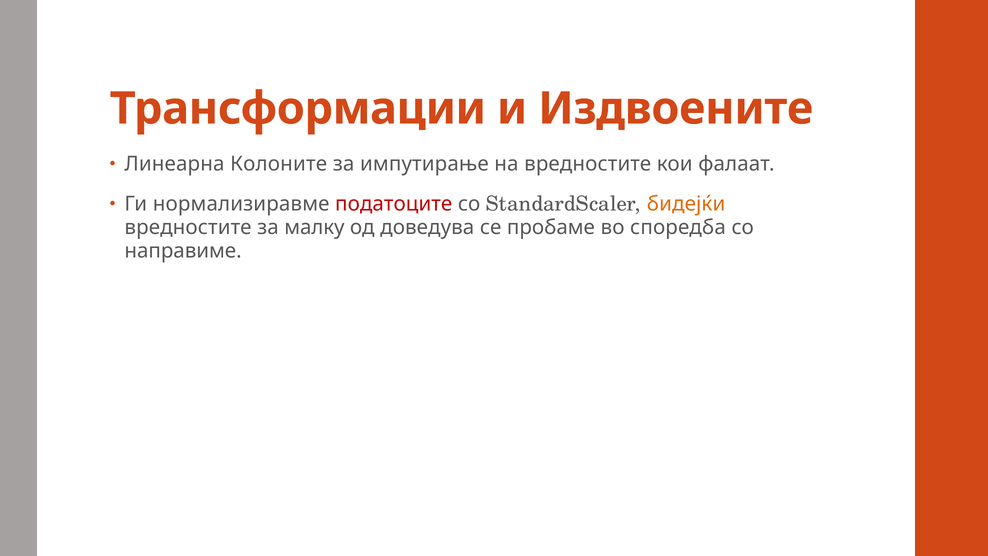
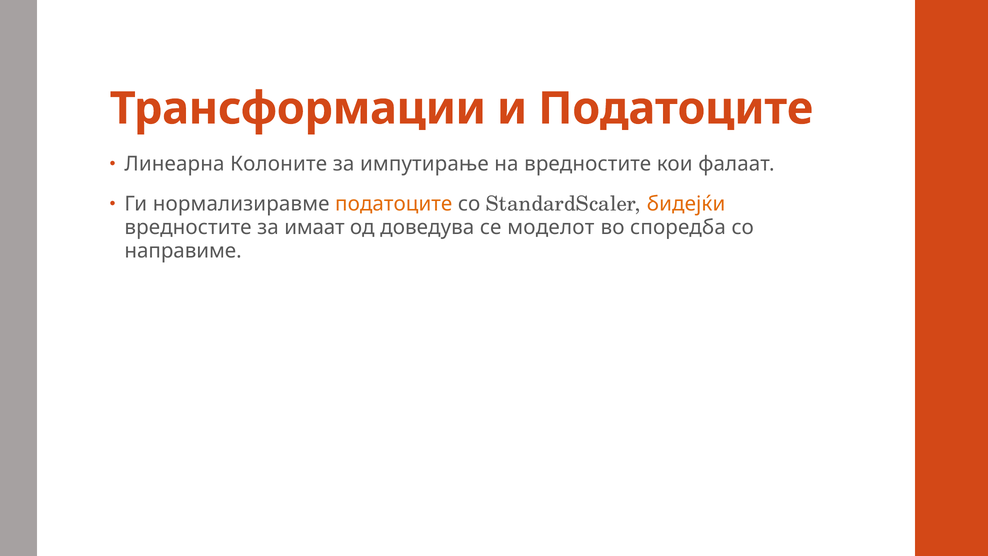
и Издвоените: Издвоените -> Податоците
податоците at (394, 204) colour: red -> orange
малку: малку -> имаат
пробаме: пробаме -> моделот
